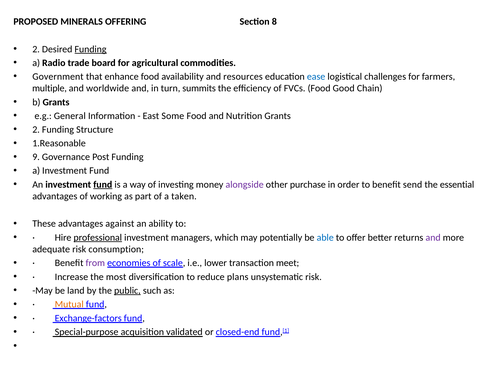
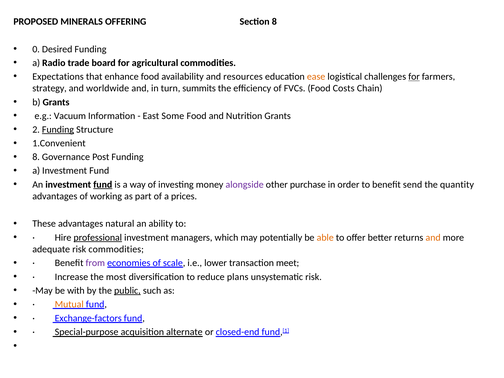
2 at (36, 49): 2 -> 0
Funding at (91, 49) underline: present -> none
Government: Government -> Expectations
ease colour: blue -> orange
for at (414, 77) underline: none -> present
multiple: multiple -> strategy
Good: Good -> Costs
General: General -> Vacuum
Funding at (58, 130) underline: none -> present
1.Reasonable: 1.Reasonable -> 1.Convenient
9 at (36, 157): 9 -> 8
essential: essential -> quantity
taken: taken -> prices
against: against -> natural
able colour: blue -> orange
and at (433, 237) colour: purple -> orange
risk consumption: consumption -> commodities
land: land -> with
validated: validated -> alternate
